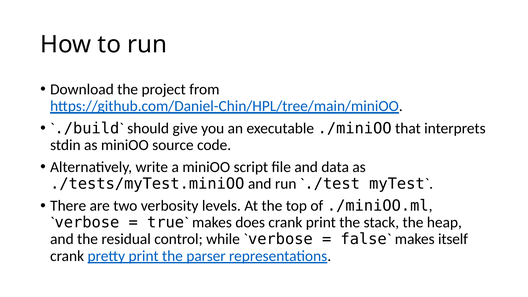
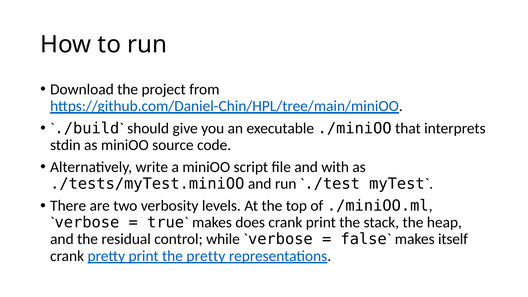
data: data -> with
the parser: parser -> pretty
